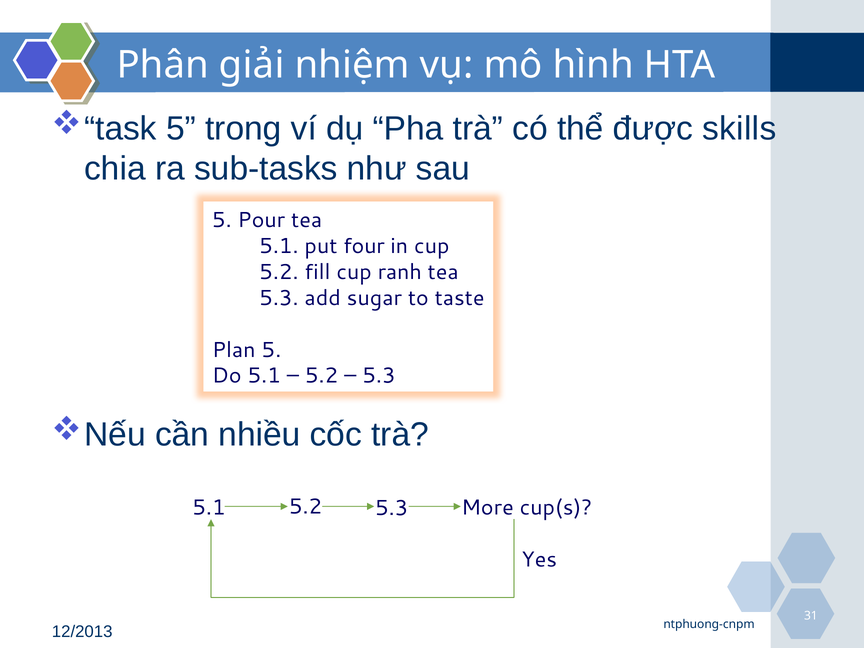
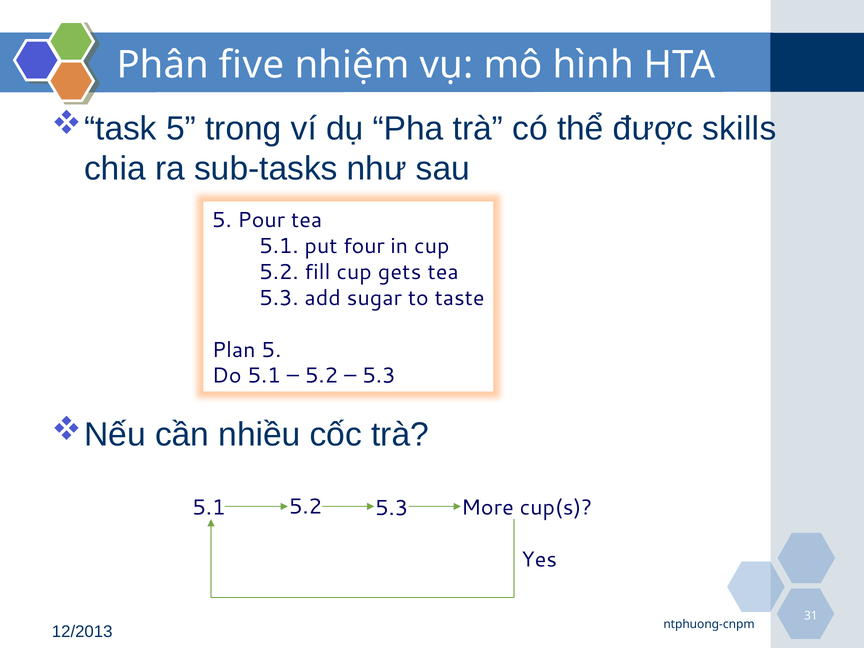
giải: giải -> five
ranh: ranh -> gets
